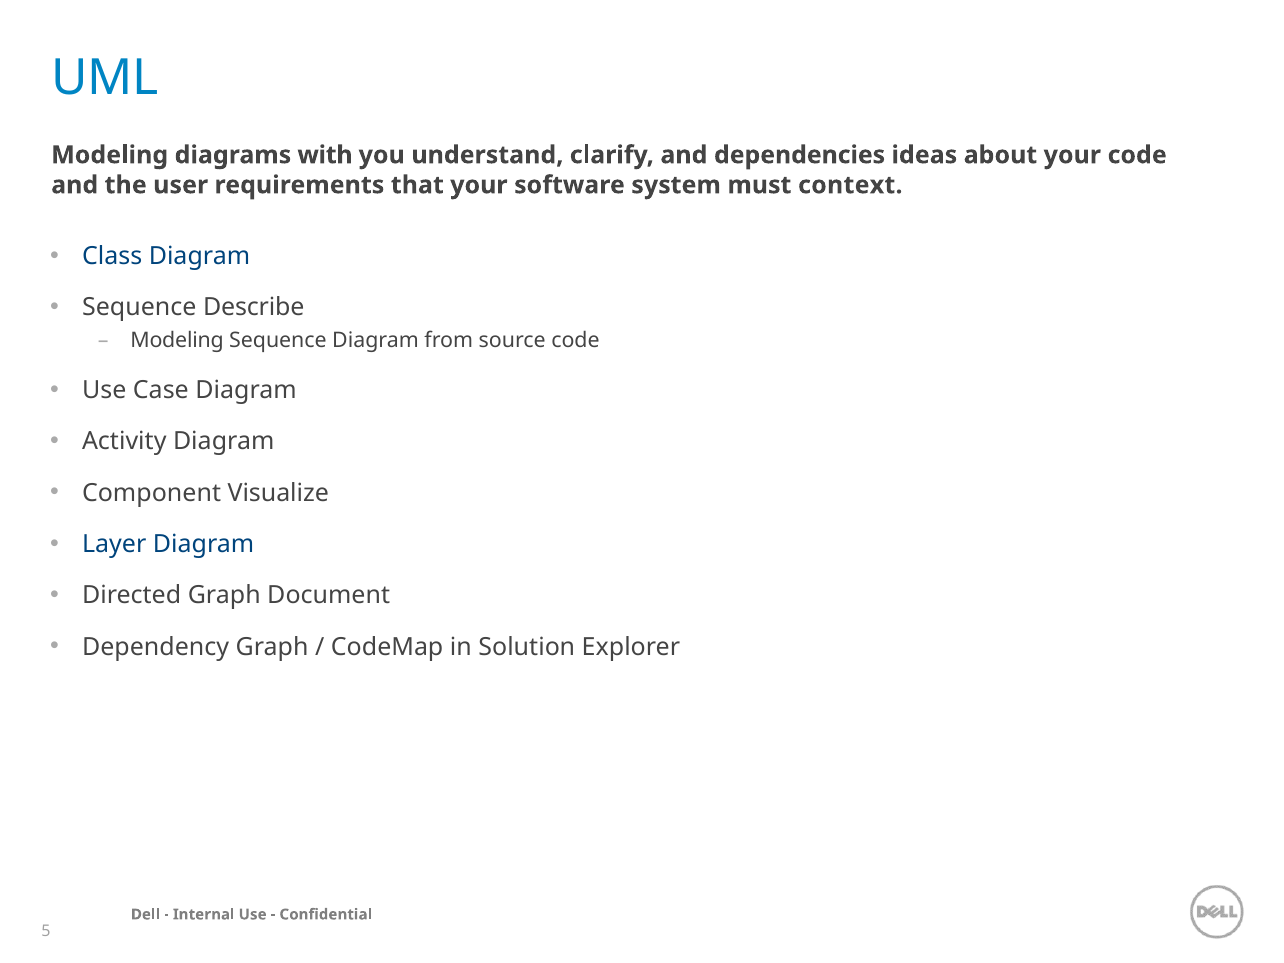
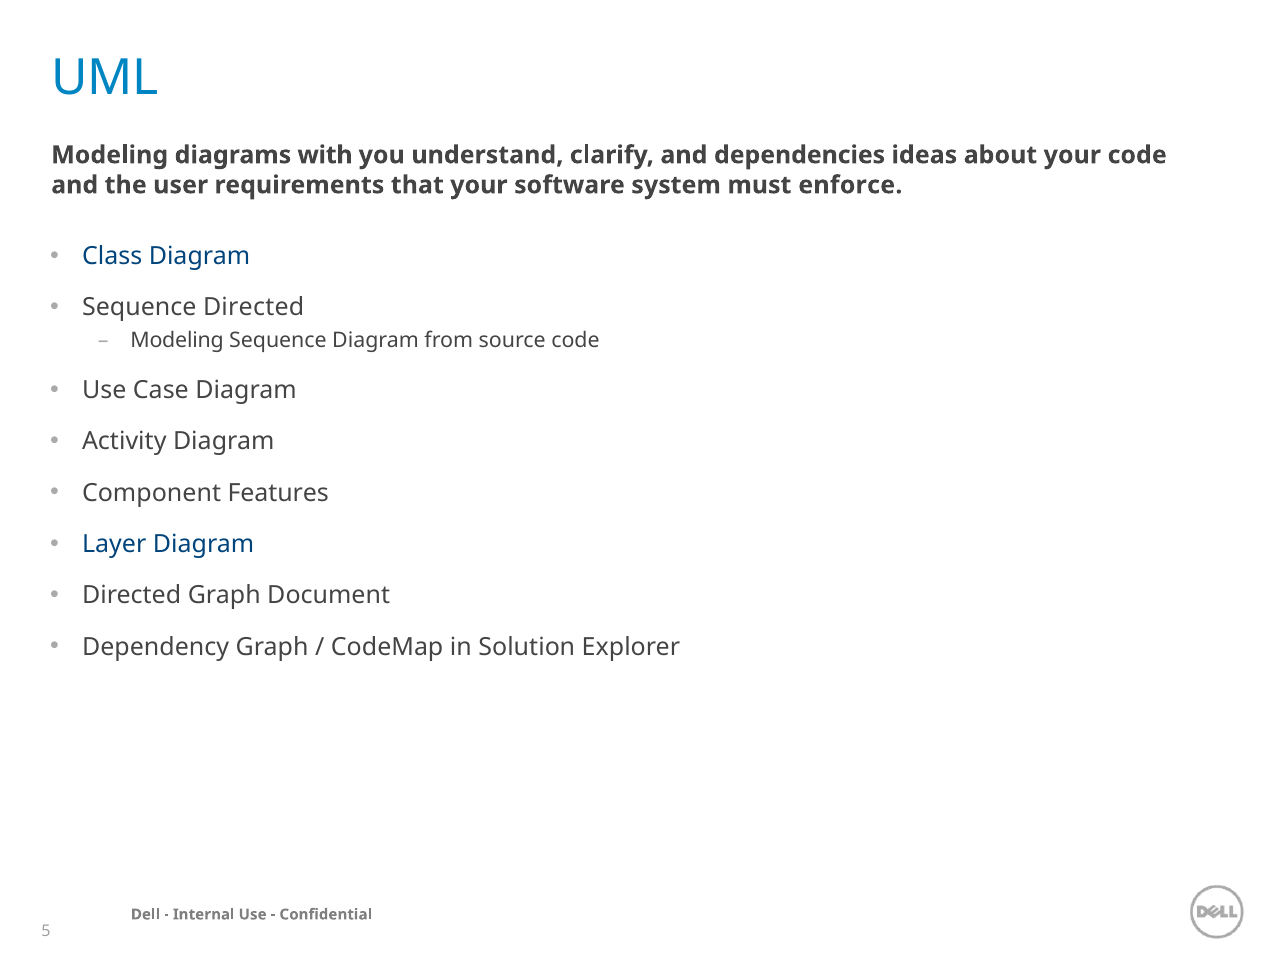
context: context -> enforce
Sequence Describe: Describe -> Directed
Visualize: Visualize -> Features
